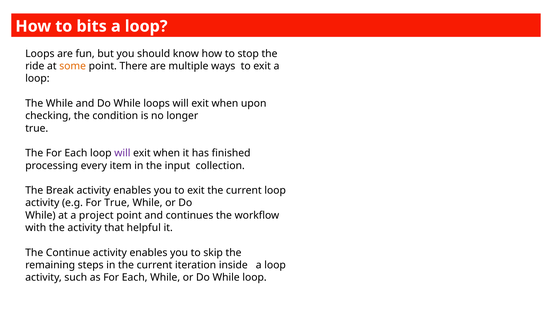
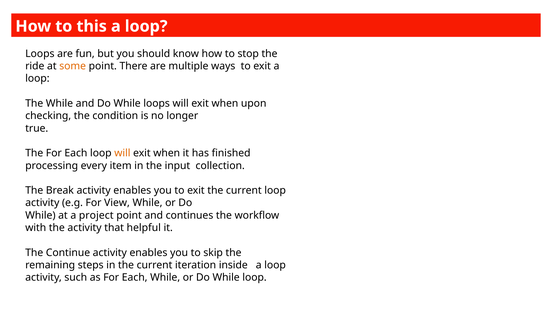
bits: bits -> this
will at (122, 153) colour: purple -> orange
For True: True -> View
